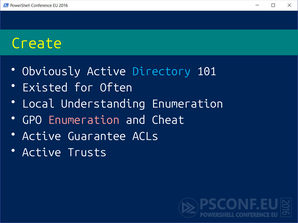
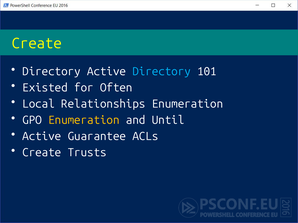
Obviously at (52, 72): Obviously -> Directory
Understanding: Understanding -> Relationships
Enumeration at (84, 120) colour: pink -> yellow
Cheat: Cheat -> Until
Active at (42, 153): Active -> Create
